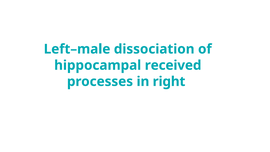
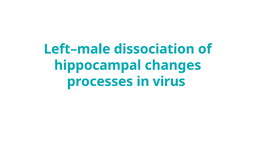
received: received -> changes
right: right -> virus
